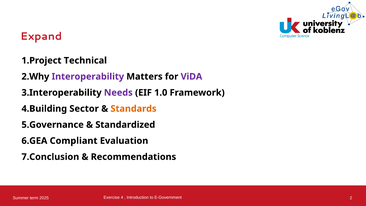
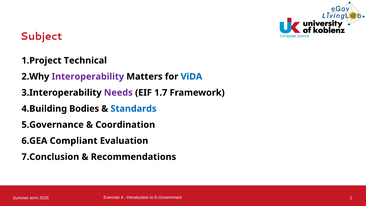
Expand: Expand -> Subject
ViDA colour: purple -> blue
1.0: 1.0 -> 1.7
Sector: Sector -> Bodies
Standards colour: orange -> blue
Standardized: Standardized -> Coordination
